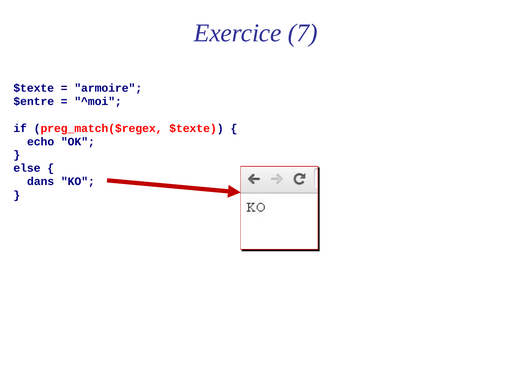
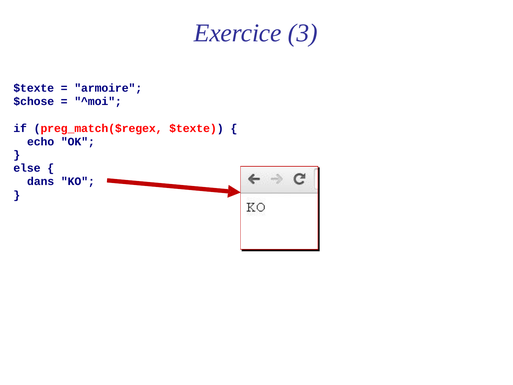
7: 7 -> 3
$entre: $entre -> $chose
